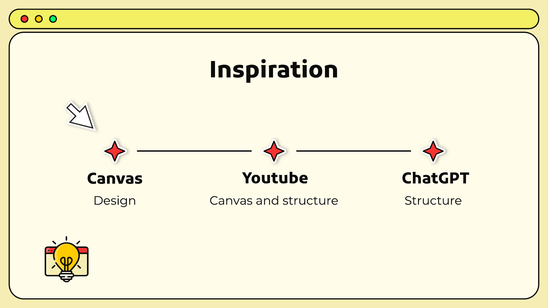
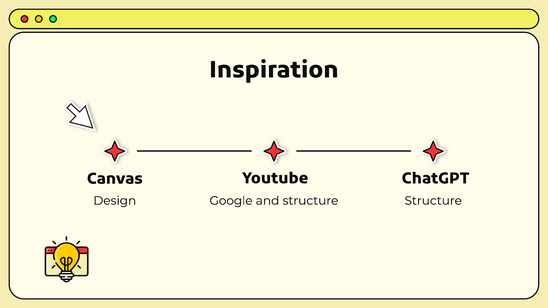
Canvas at (231, 201): Canvas -> Google
